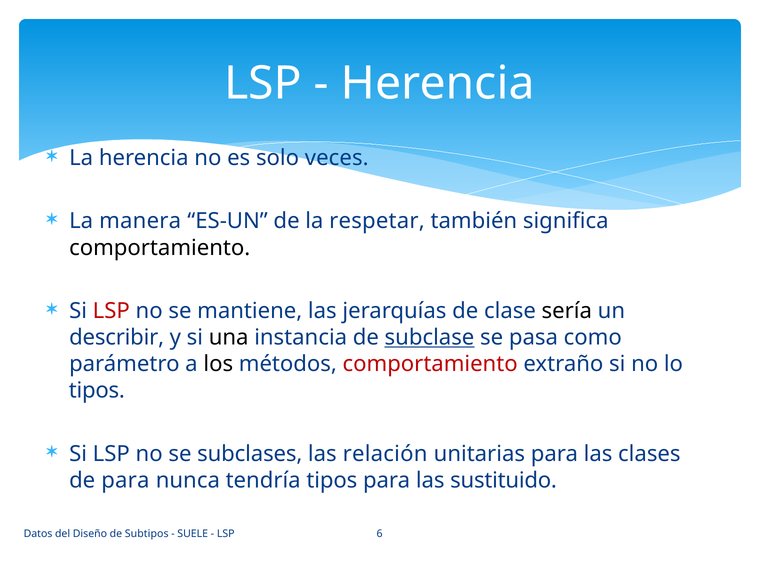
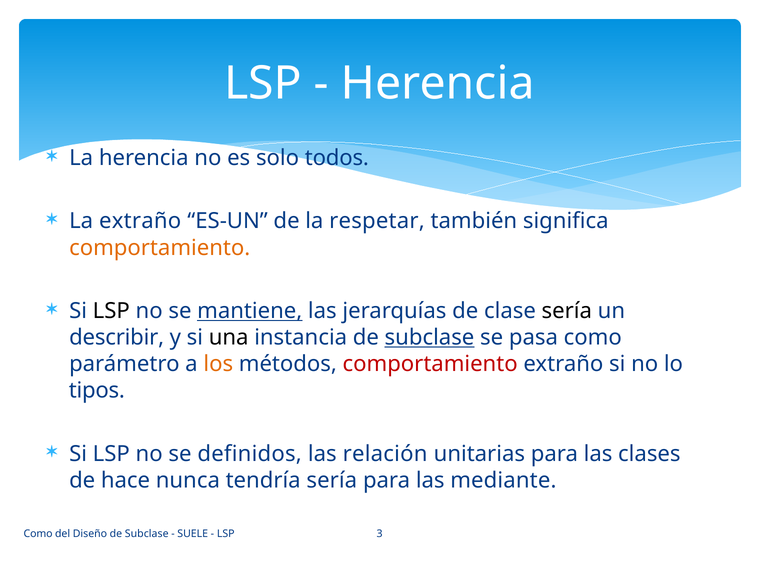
veces: veces -> todos
La manera: manera -> extraño
comportamiento at (160, 248) colour: black -> orange
LSP at (111, 311) colour: red -> black
mantiene underline: none -> present
los colour: black -> orange
subclases: subclases -> definidos
de para: para -> hace
tendría tipos: tipos -> sería
sustituido: sustituido -> mediante
Datos at (38, 534): Datos -> Como
Diseño de Subtipos: Subtipos -> Subclase
6: 6 -> 3
